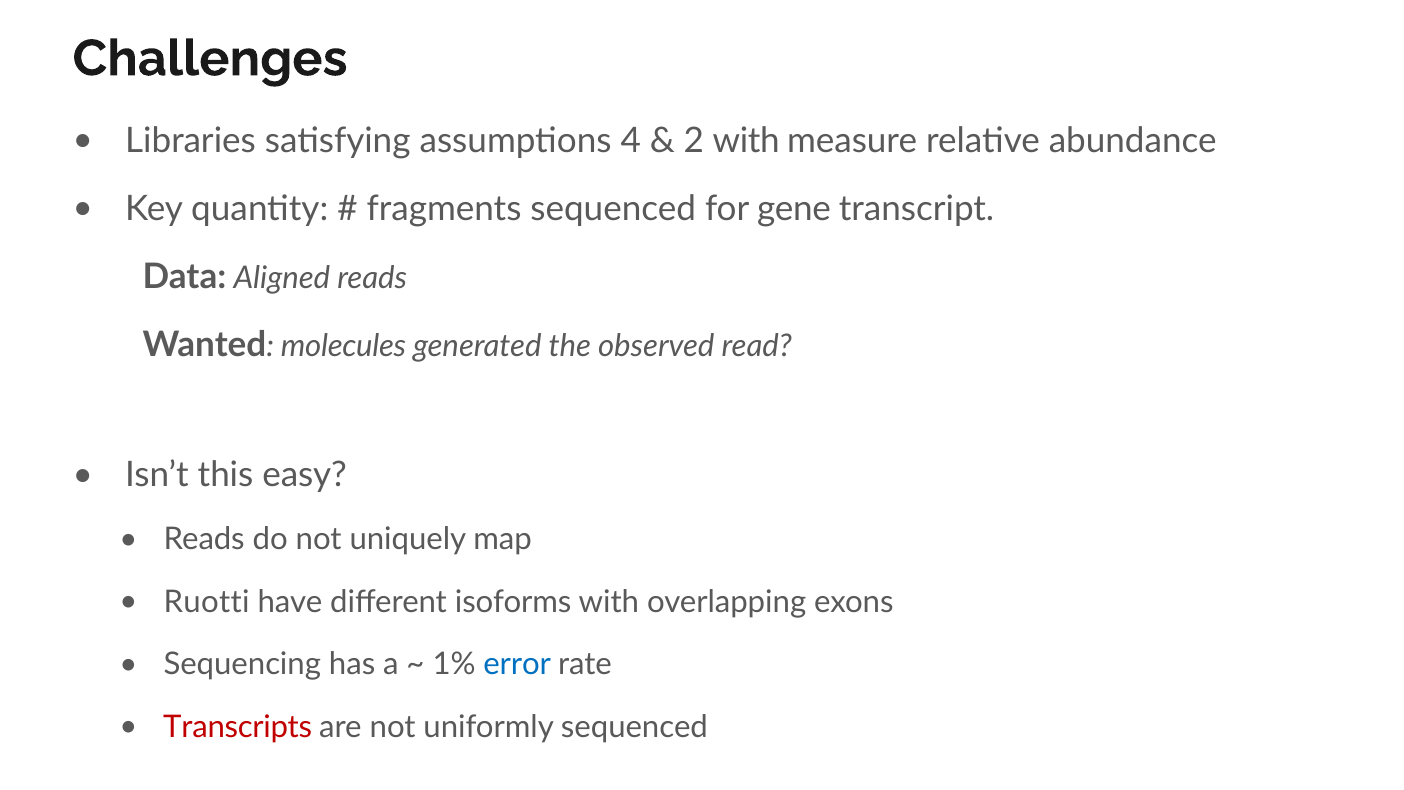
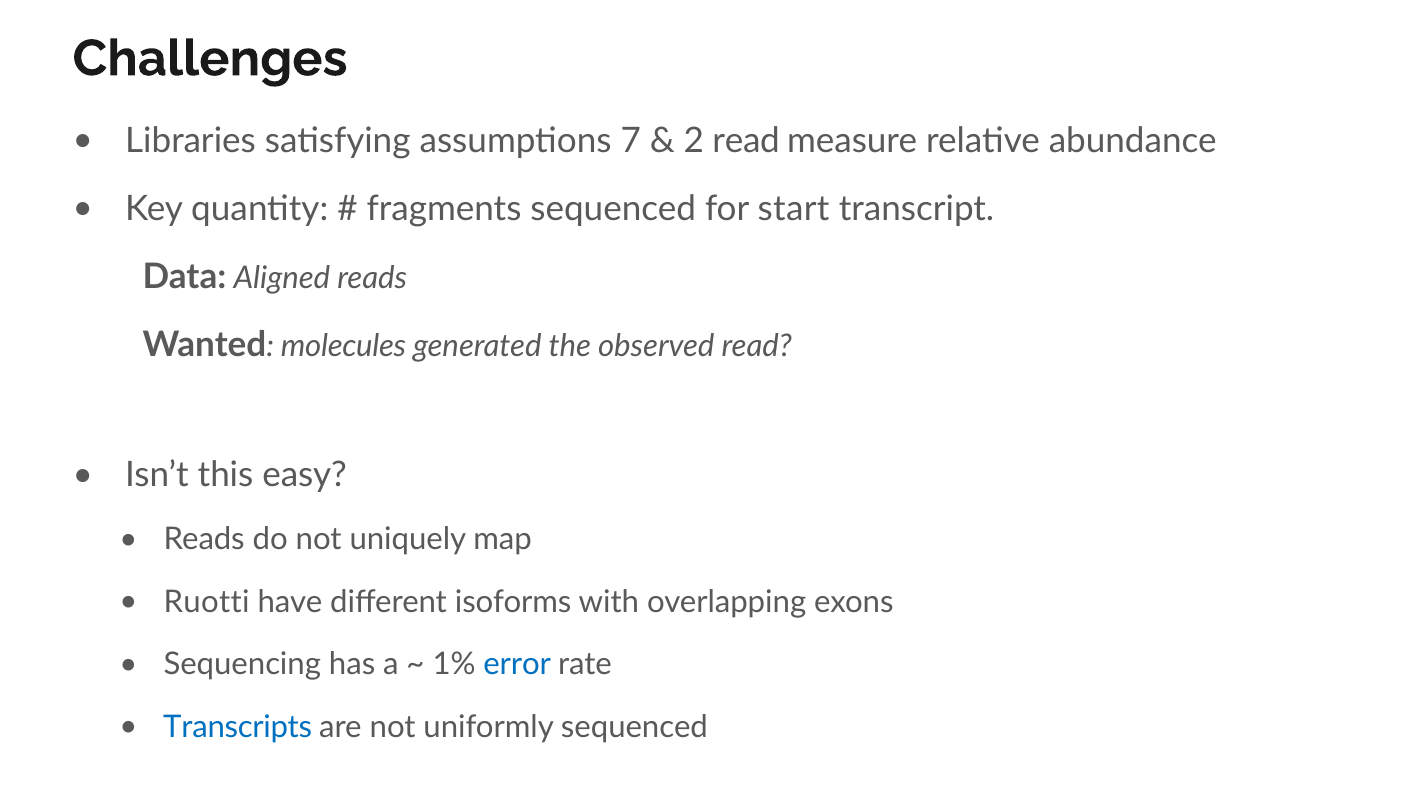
4: 4 -> 7
2 with: with -> read
gene: gene -> start
Transcripts colour: red -> blue
